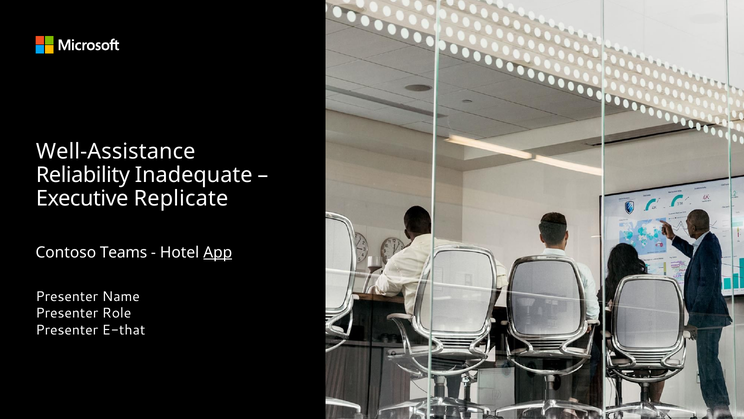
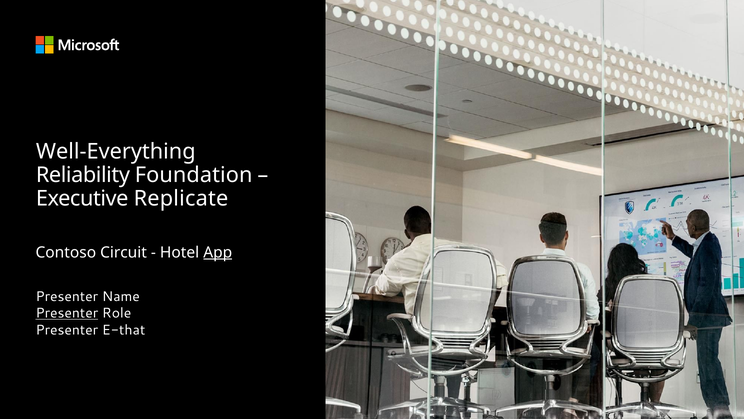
Well-Assistance: Well-Assistance -> Well-Everything
Inadequate: Inadequate -> Foundation
Teams: Teams -> Circuit
Presenter at (67, 313) underline: none -> present
